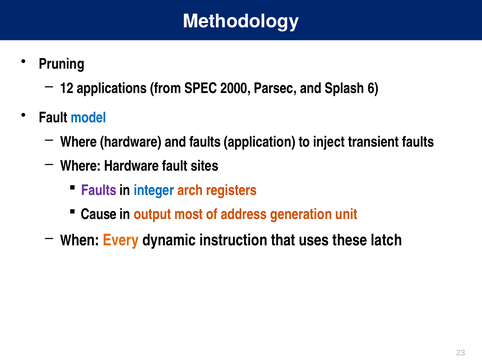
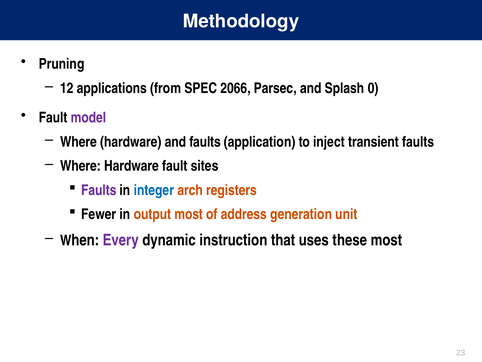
2000: 2000 -> 2066
6: 6 -> 0
model colour: blue -> purple
Cause: Cause -> Fewer
Every colour: orange -> purple
these latch: latch -> most
